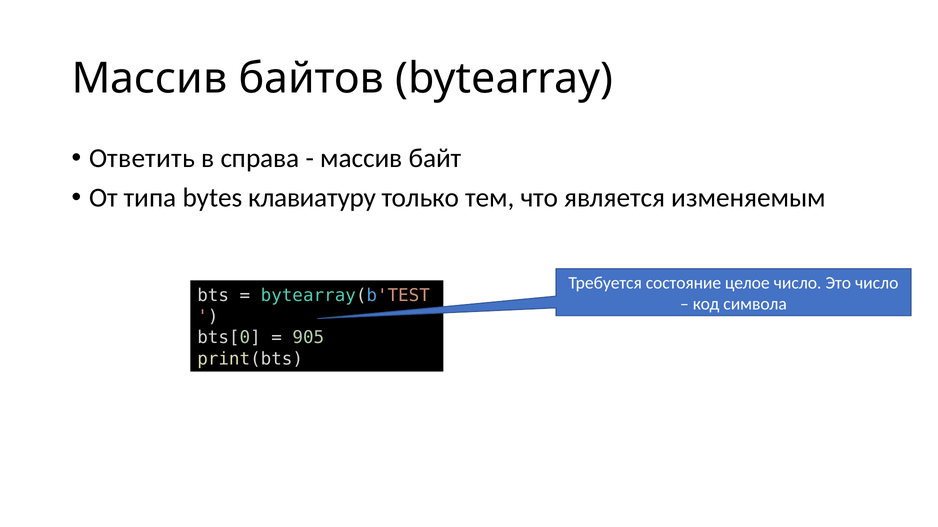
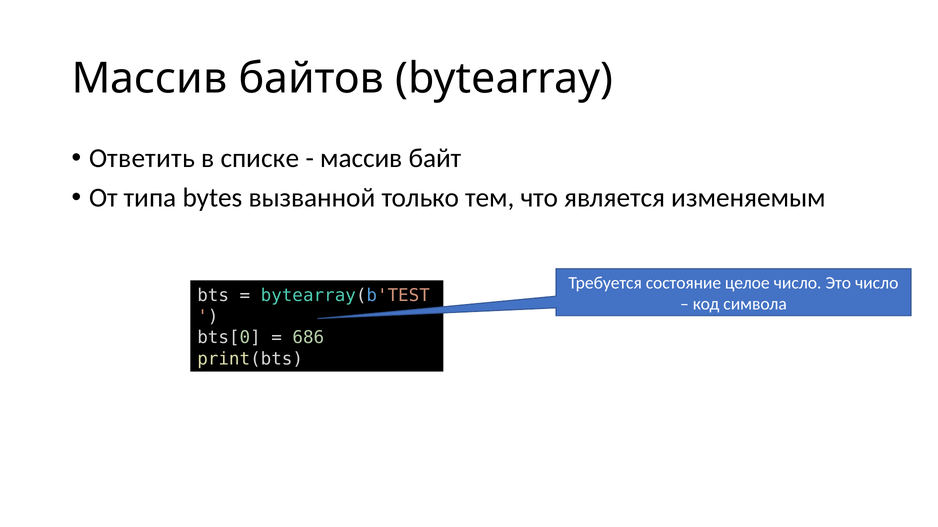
справа: справа -> списке
клавиатуру: клавиатуру -> вызванной
905: 905 -> 686
